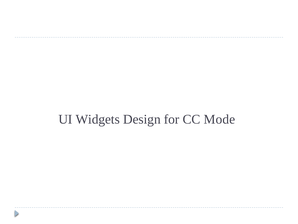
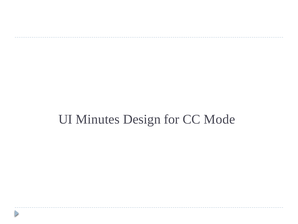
Widgets: Widgets -> Minutes
